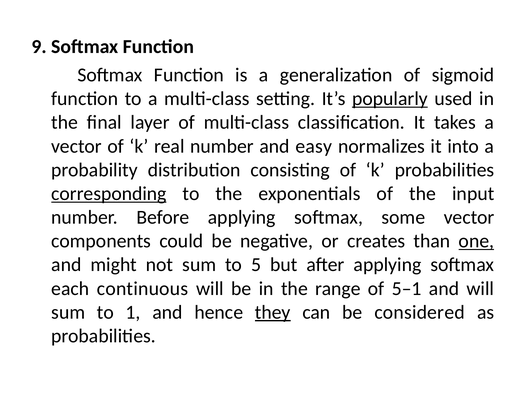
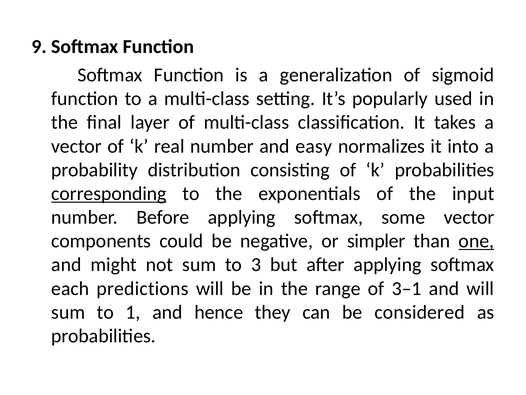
popularly underline: present -> none
creates: creates -> simpler
5: 5 -> 3
continuous: continuous -> predictions
5–1: 5–1 -> 3–1
they underline: present -> none
